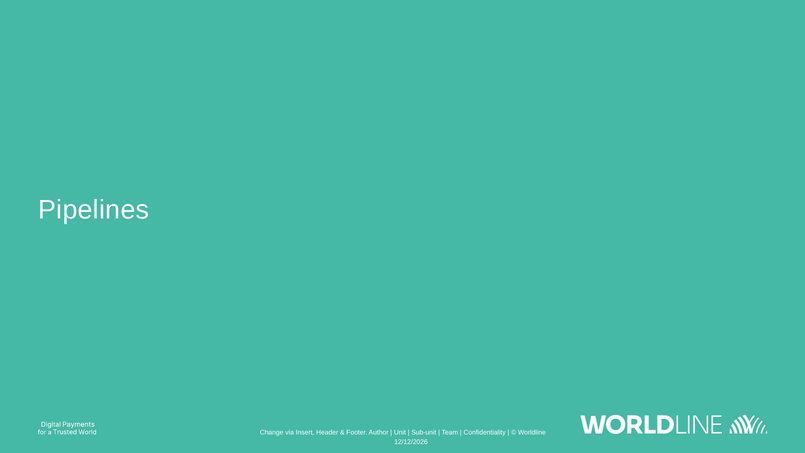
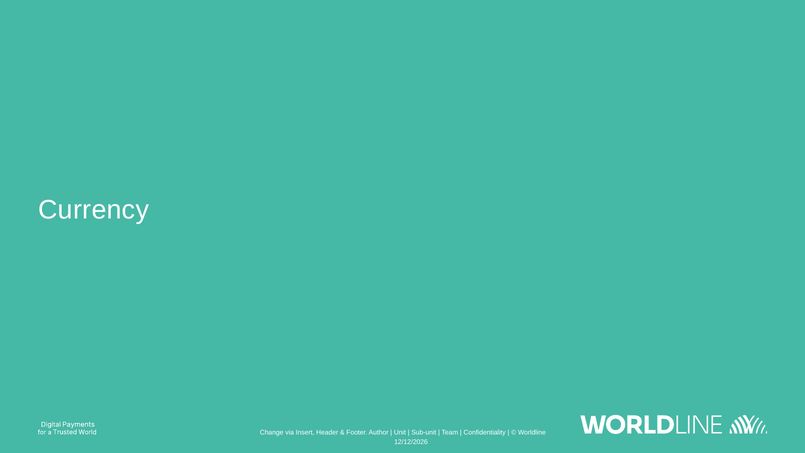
Pipelines: Pipelines -> Currency
